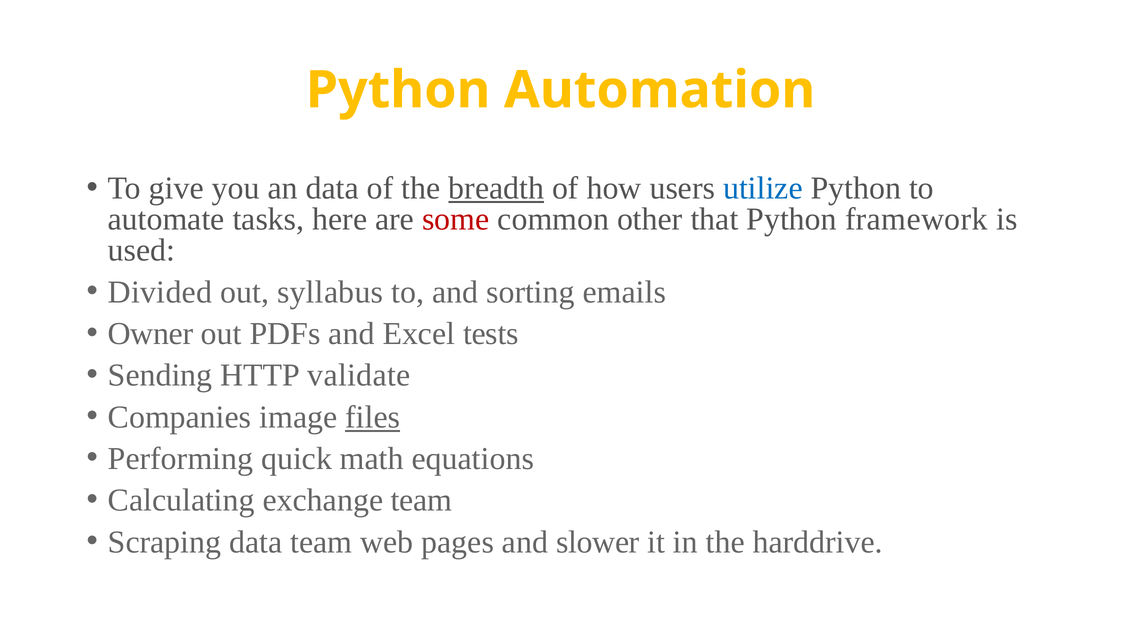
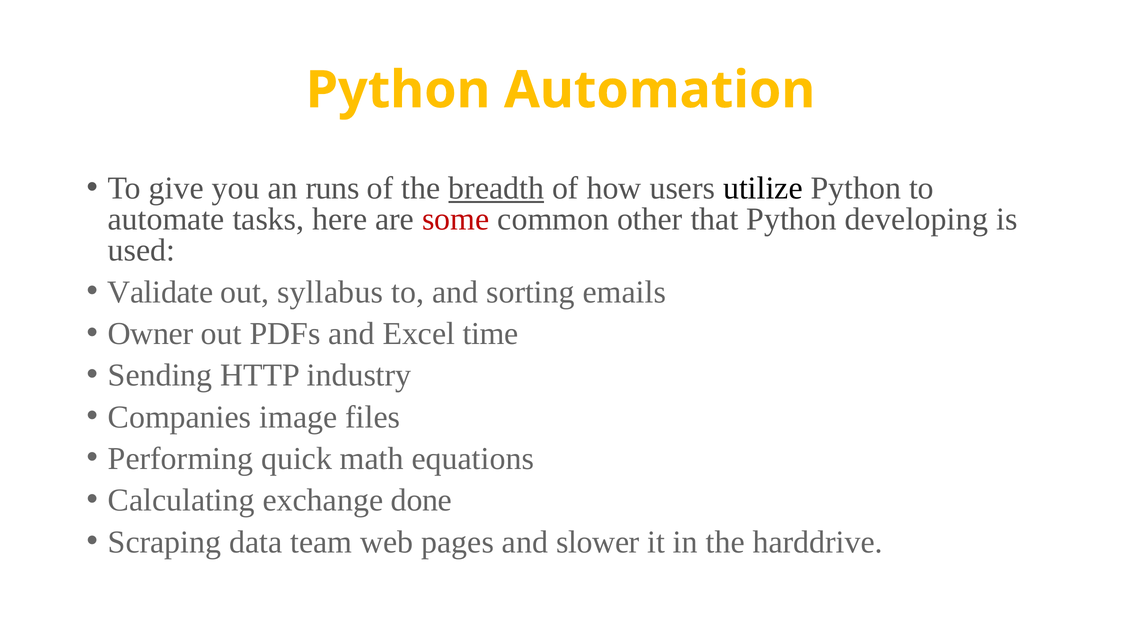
an data: data -> runs
utilize colour: blue -> black
framework: framework -> developing
Divided: Divided -> Validate
tests: tests -> time
validate: validate -> industry
files underline: present -> none
exchange team: team -> done
